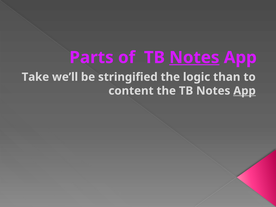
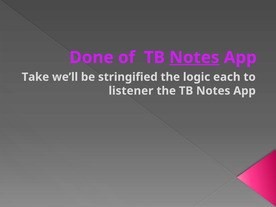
Parts: Parts -> Done
than: than -> each
content: content -> listener
App at (245, 91) underline: present -> none
